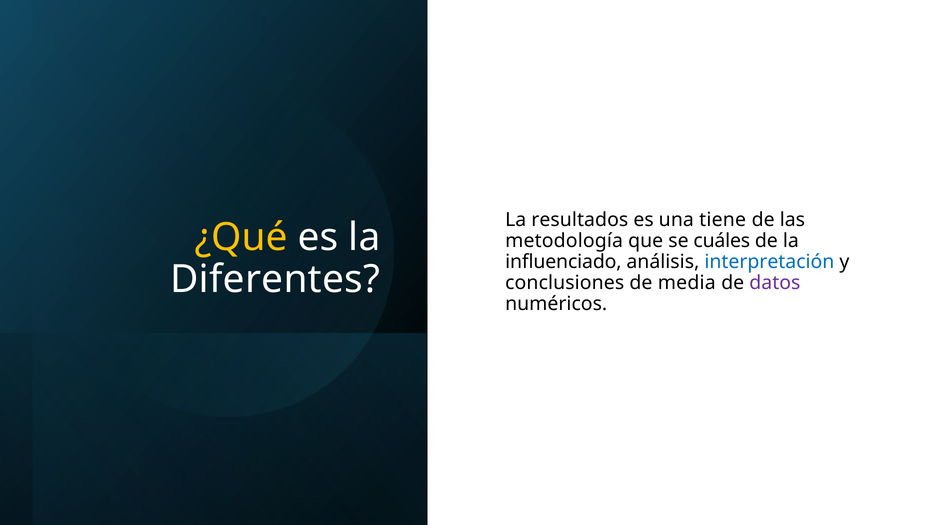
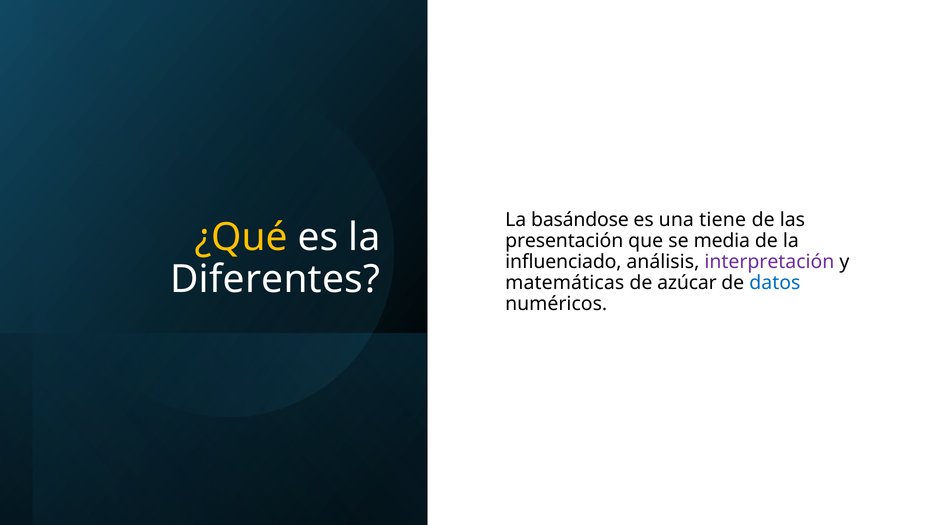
resultados: resultados -> basándose
metodología: metodología -> presentación
cuáles: cuáles -> media
interpretación colour: blue -> purple
conclusiones: conclusiones -> matemáticas
media: media -> azúcar
datos colour: purple -> blue
